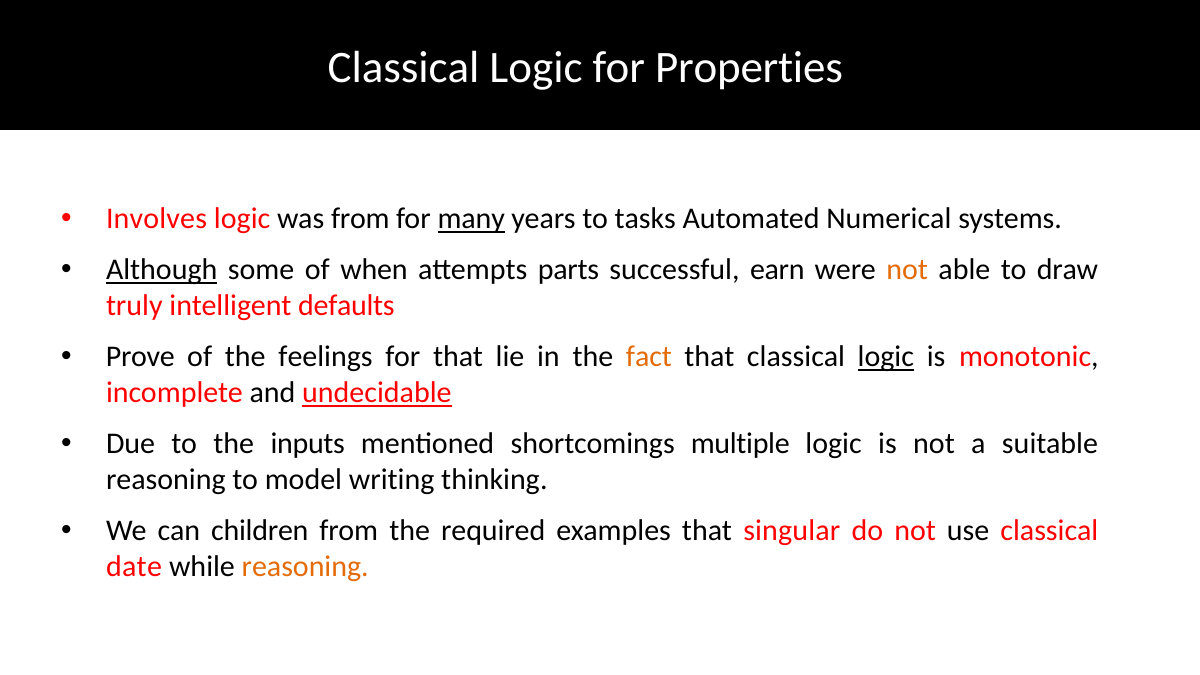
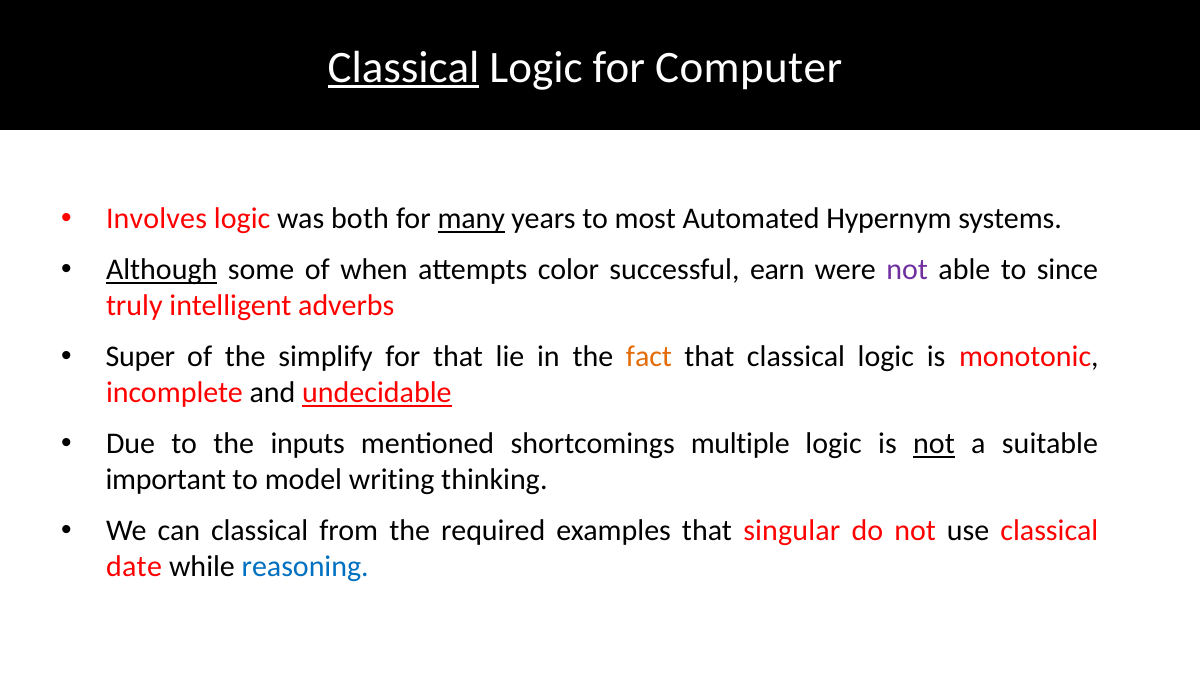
Classical at (404, 67) underline: none -> present
Properties: Properties -> Computer
was from: from -> both
tasks: tasks -> most
Numerical: Numerical -> Hypernym
parts: parts -> color
not at (907, 270) colour: orange -> purple
draw: draw -> since
defaults: defaults -> adverbs
Prove: Prove -> Super
feelings: feelings -> simplify
logic at (886, 357) underline: present -> none
not at (934, 444) underline: none -> present
reasoning at (166, 480): reasoning -> important
can children: children -> classical
reasoning at (305, 567) colour: orange -> blue
